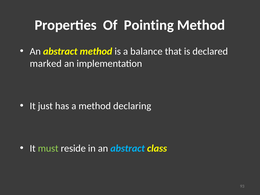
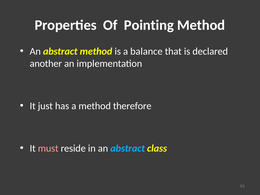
marked: marked -> another
declaring: declaring -> therefore
must colour: light green -> pink
